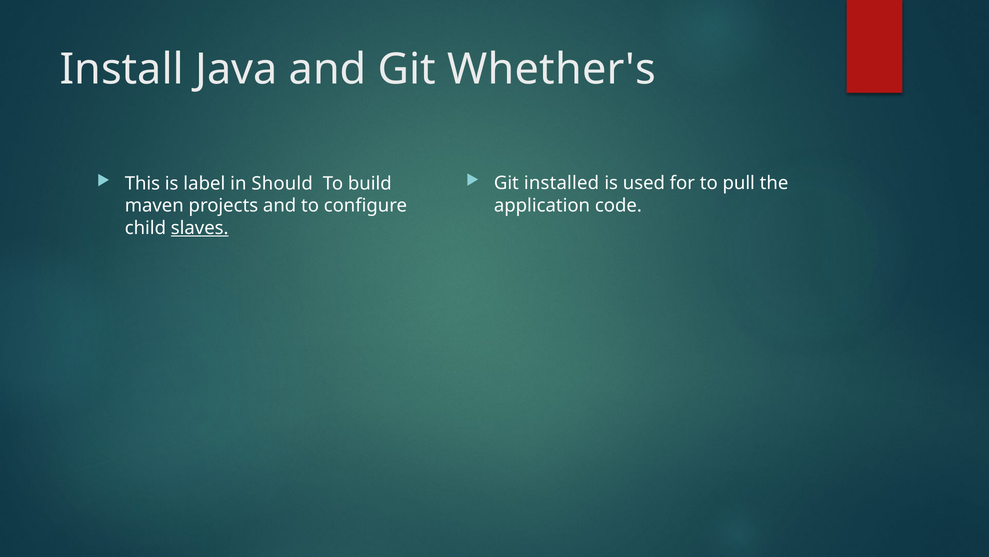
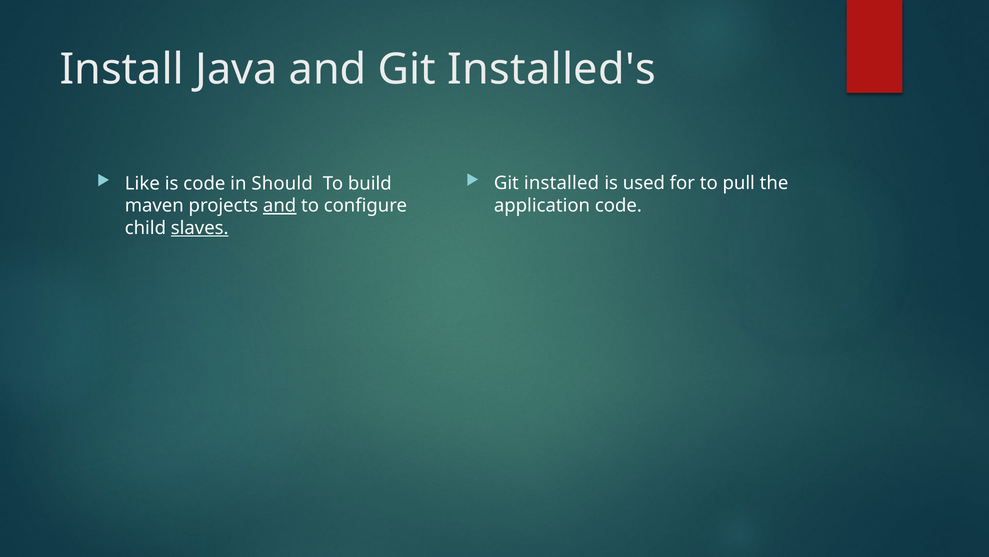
Whether's: Whether's -> Installed's
This: This -> Like
is label: label -> code
and at (280, 206) underline: none -> present
